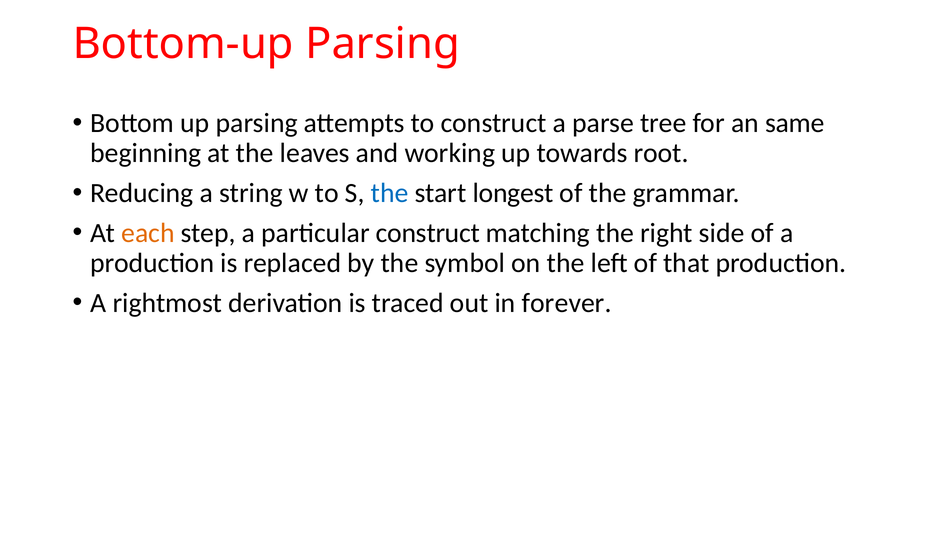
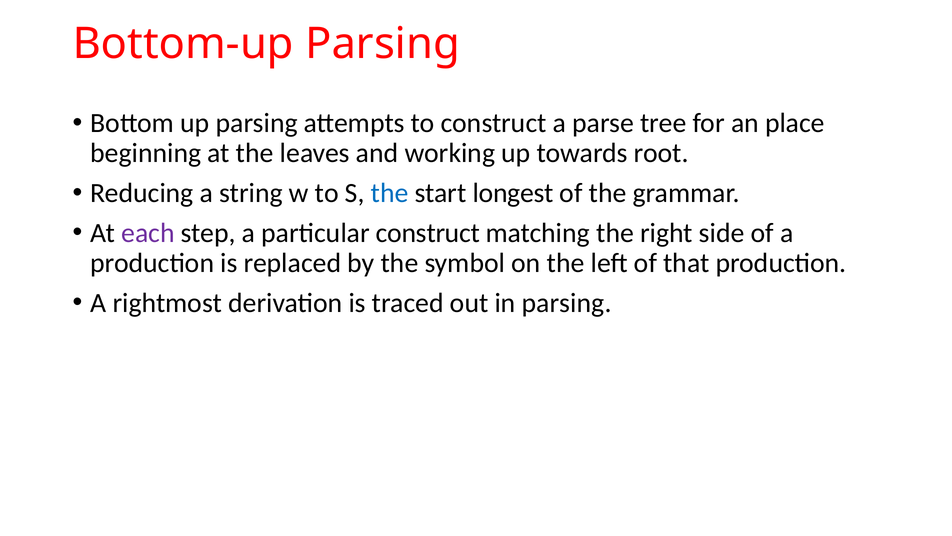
same: same -> place
each colour: orange -> purple
in forever: forever -> parsing
